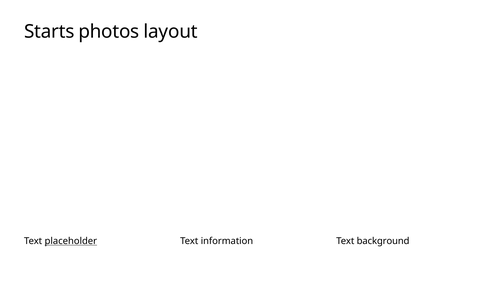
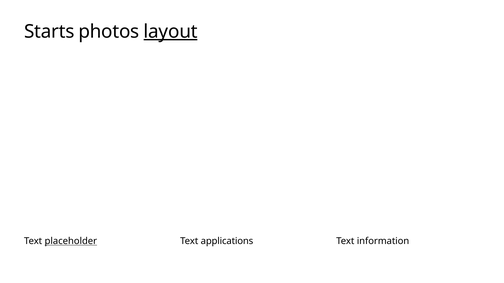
layout underline: none -> present
information: information -> applications
background: background -> information
